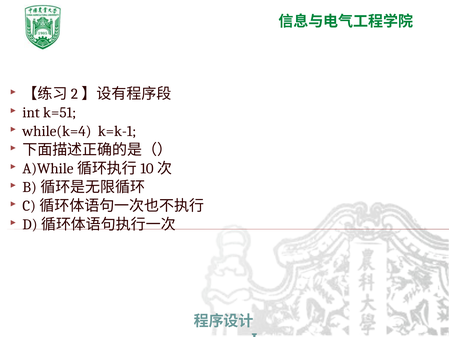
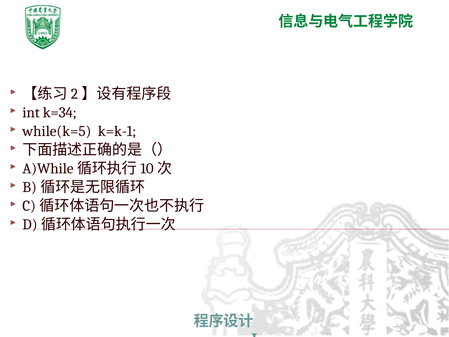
k=51: k=51 -> k=34
while(k=4: while(k=4 -> while(k=5
